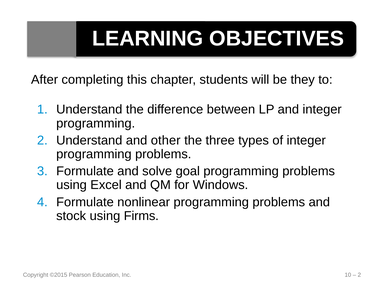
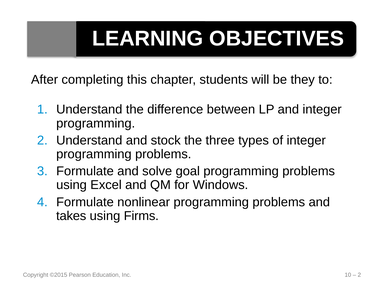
other: other -> stock
stock: stock -> takes
